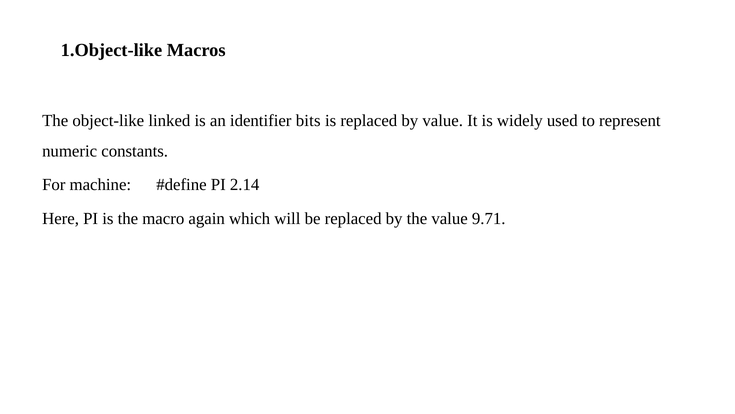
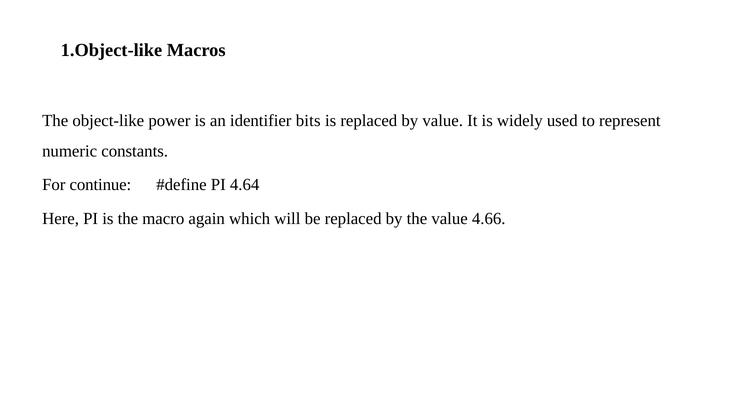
linked: linked -> power
machine: machine -> continue
2.14: 2.14 -> 4.64
9.71: 9.71 -> 4.66
